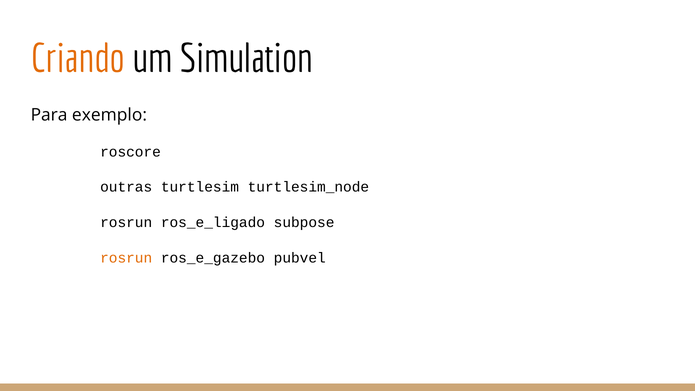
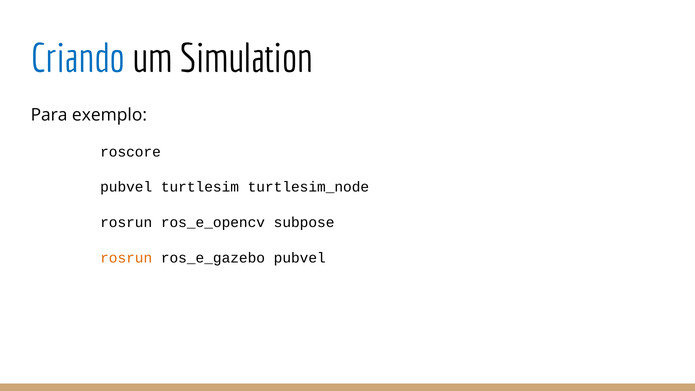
Criando colour: orange -> blue
outras at (126, 187): outras -> pubvel
ros_e_ligado: ros_e_ligado -> ros_e_opencv
